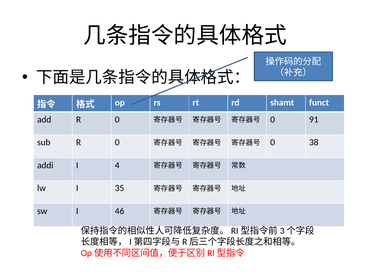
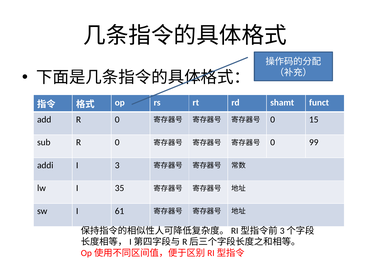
91: 91 -> 15
38: 38 -> 99
4: 4 -> 3
46: 46 -> 61
